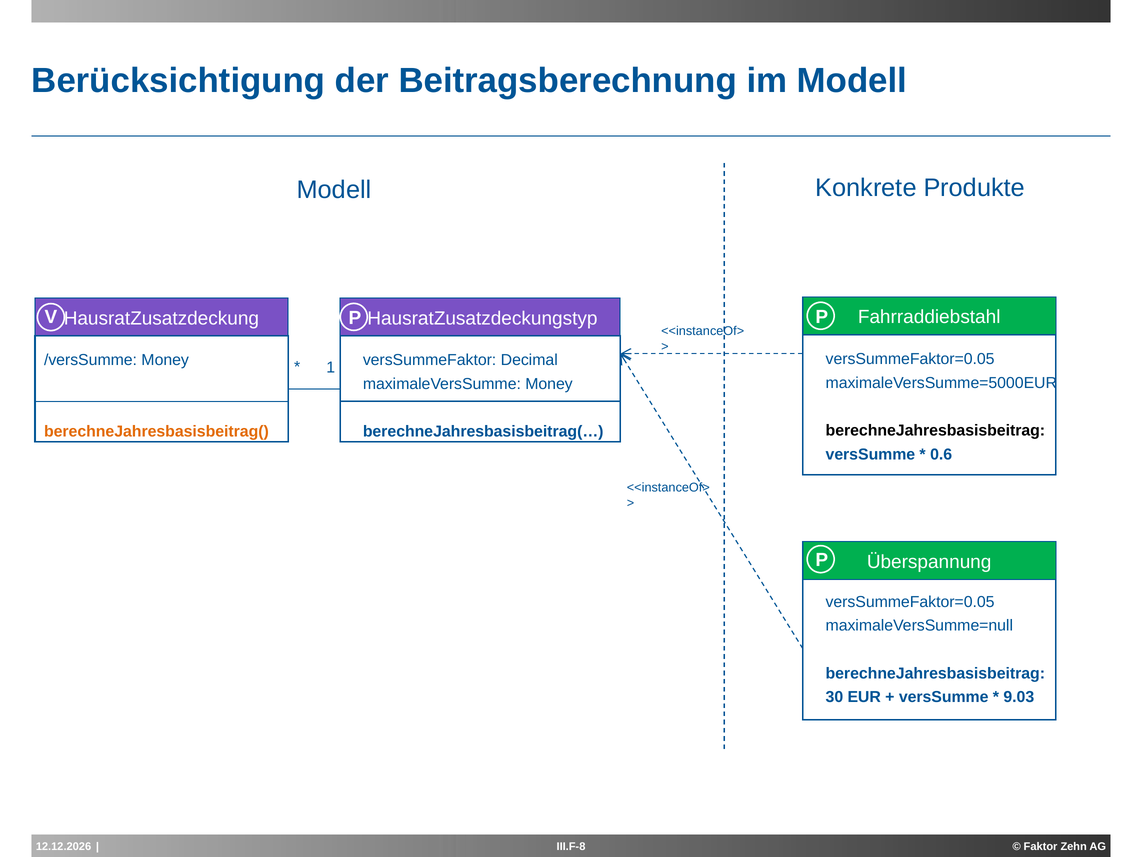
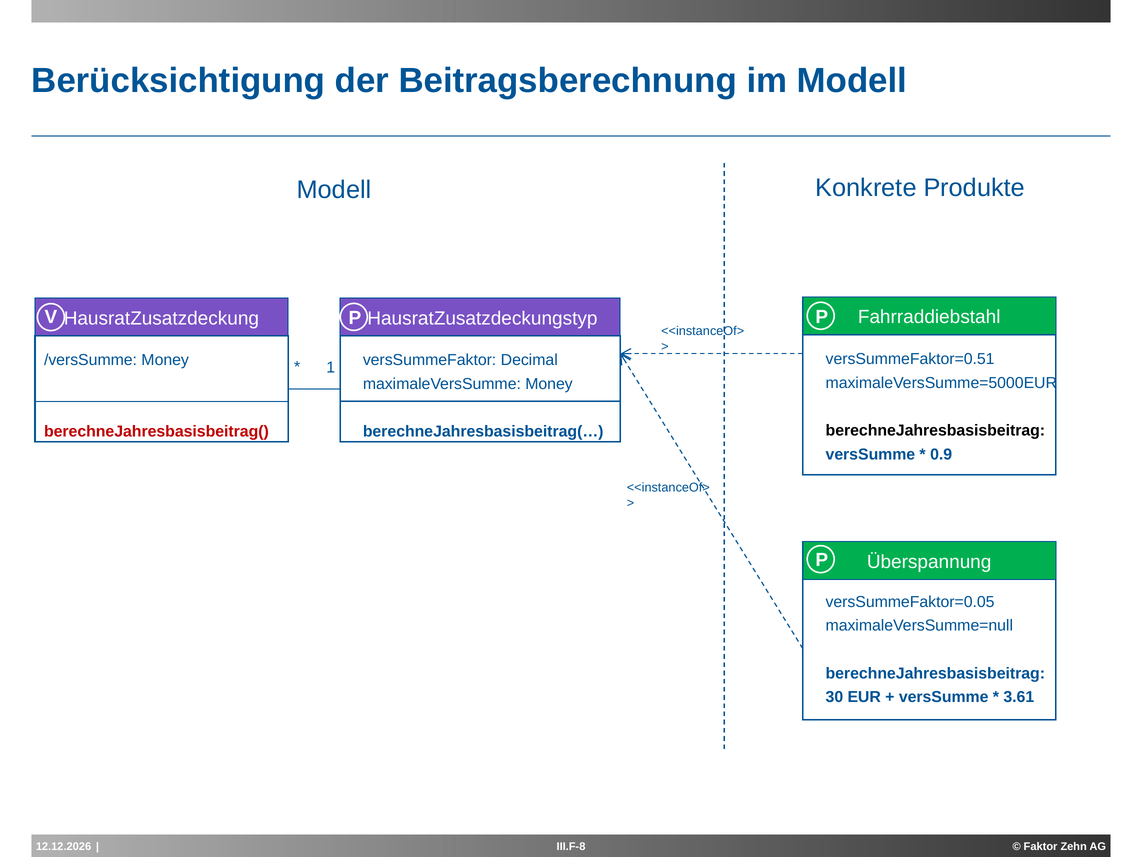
versSummeFaktor=0.05 at (910, 359): versSummeFaktor=0.05 -> versSummeFaktor=0.51
berechneJahresbasisbeitrag( colour: orange -> red
0.6: 0.6 -> 0.9
9.03: 9.03 -> 3.61
